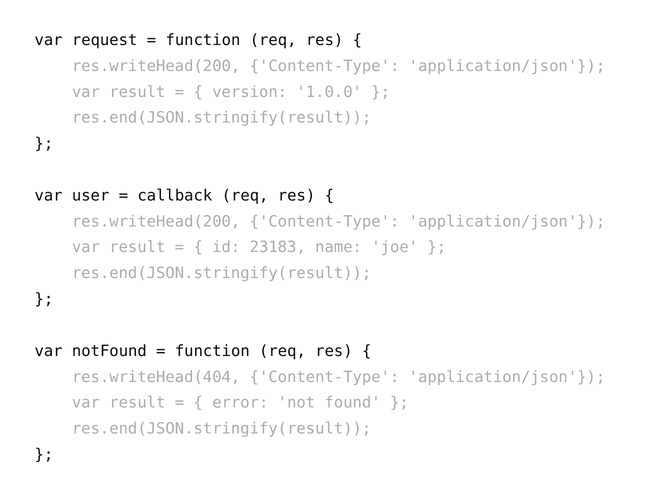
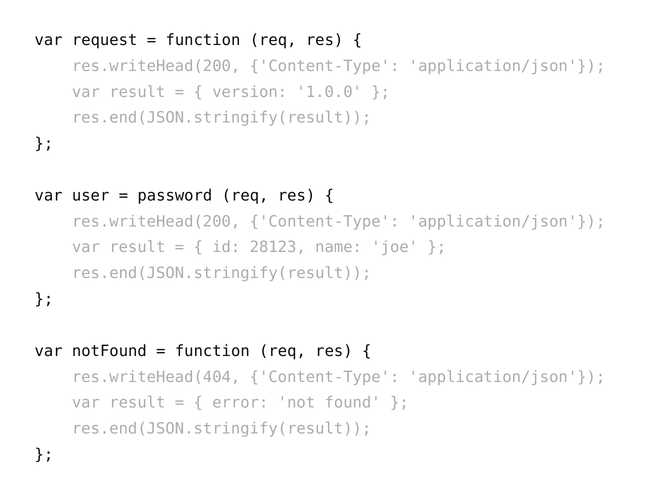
callback: callback -> password
23183: 23183 -> 28123
